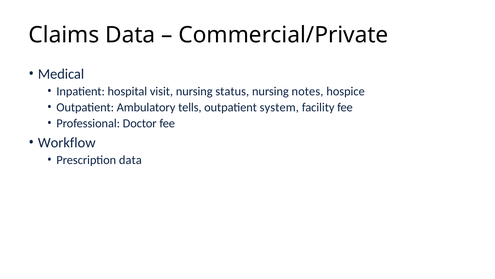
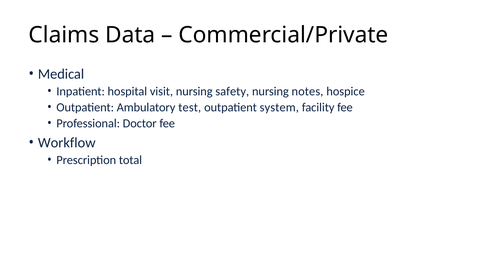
status: status -> safety
tells: tells -> test
Prescription data: data -> total
